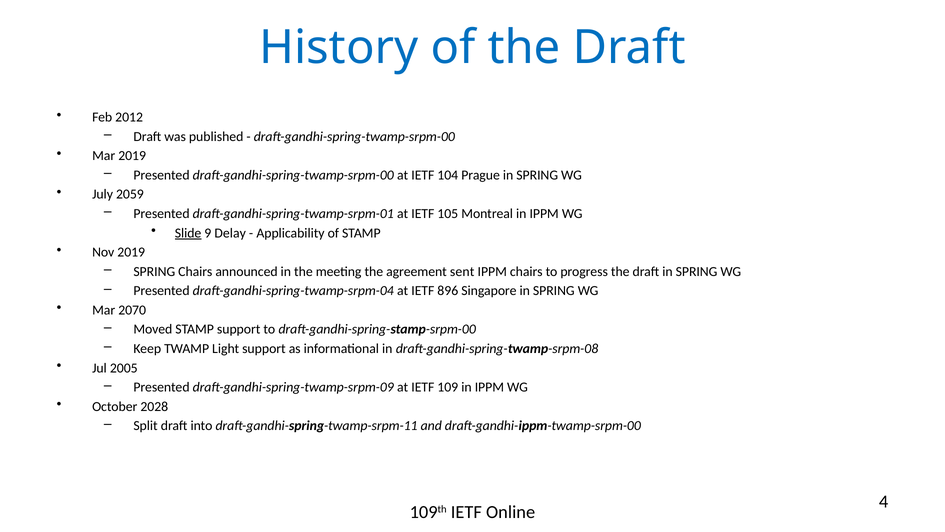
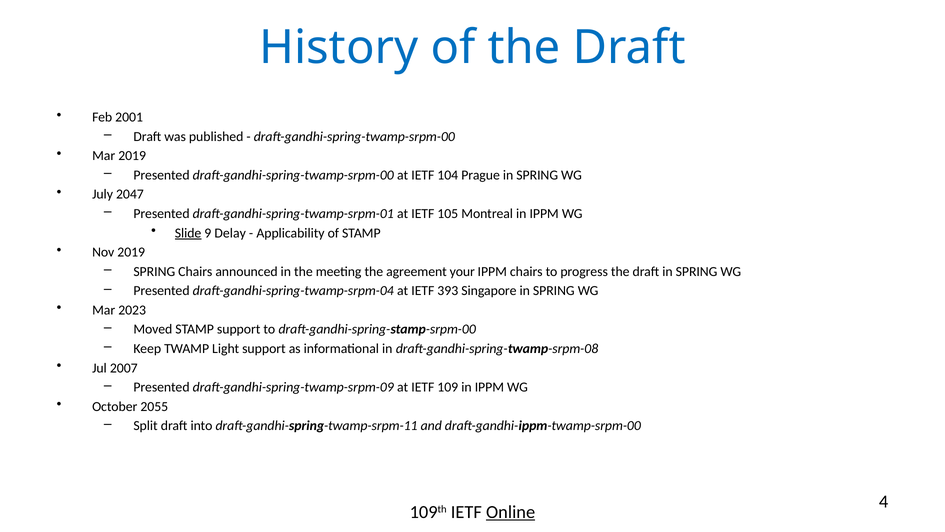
2012: 2012 -> 2001
2059: 2059 -> 2047
sent: sent -> your
896: 896 -> 393
2070: 2070 -> 2023
2005: 2005 -> 2007
2028: 2028 -> 2055
Online underline: none -> present
